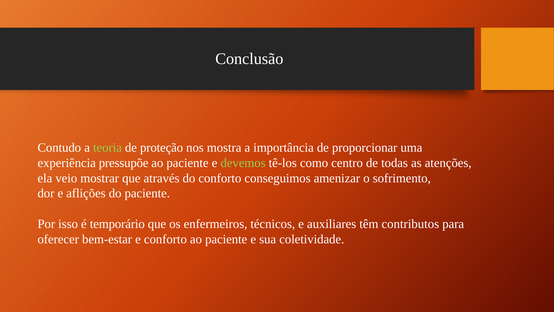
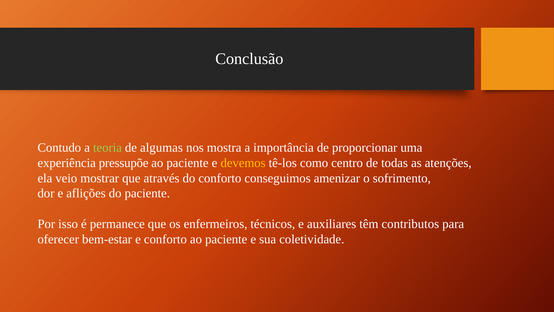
proteção: proteção -> algumas
devemos colour: light green -> yellow
temporário: temporário -> permanece
